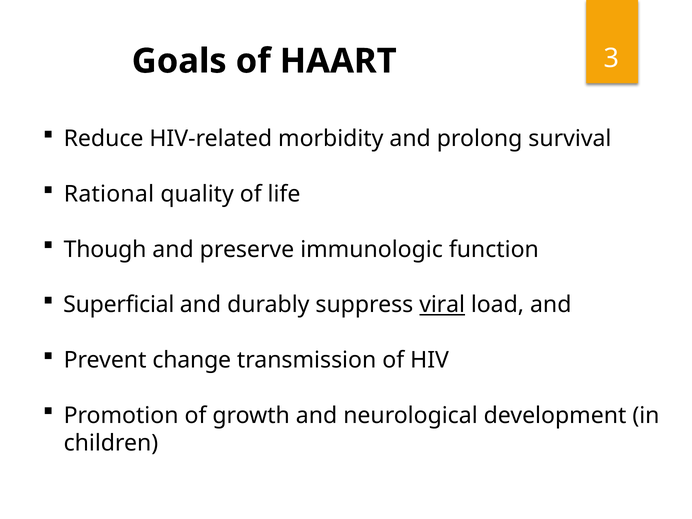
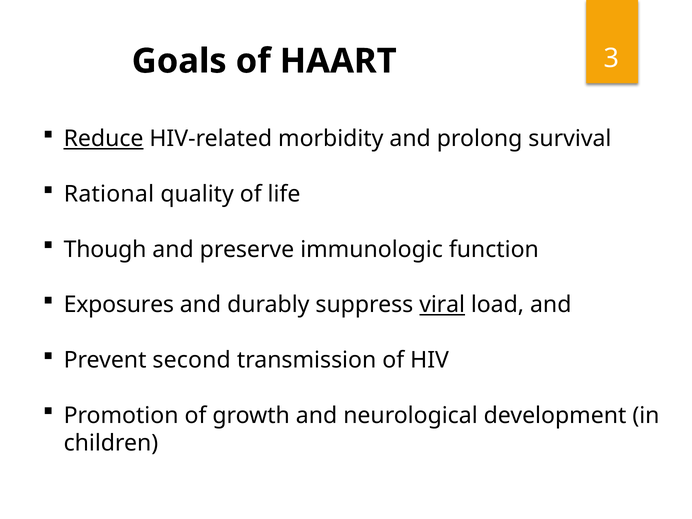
Reduce underline: none -> present
Superficial: Superficial -> Exposures
change: change -> second
